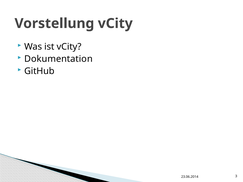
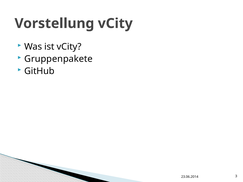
Dokumentation: Dokumentation -> Gruppenpakete
